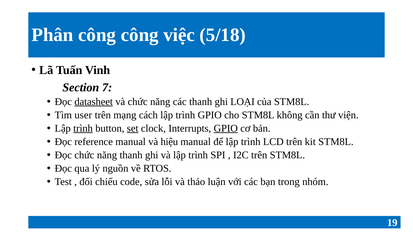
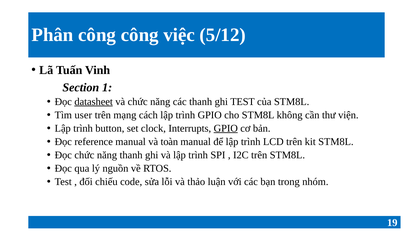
5/18: 5/18 -> 5/12
7: 7 -> 1
ghi LOẠI: LOẠI -> TEST
trình at (83, 128) underline: present -> none
set underline: present -> none
hiệu: hiệu -> toàn
